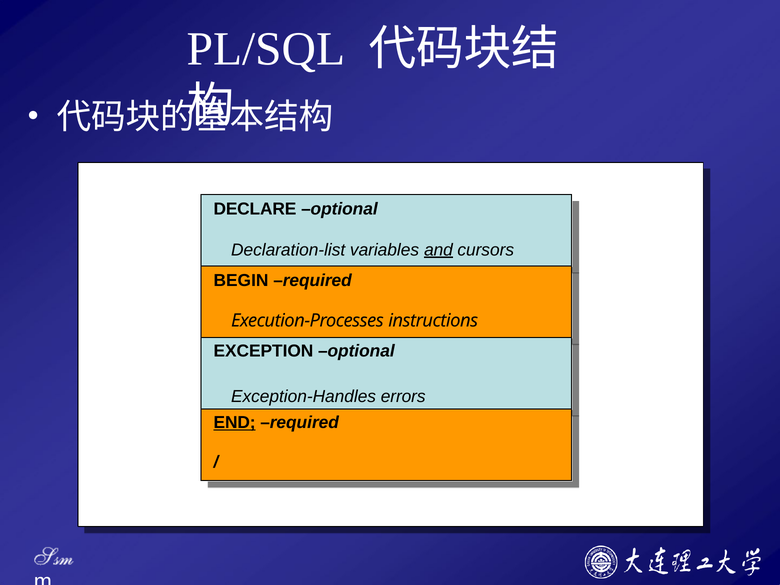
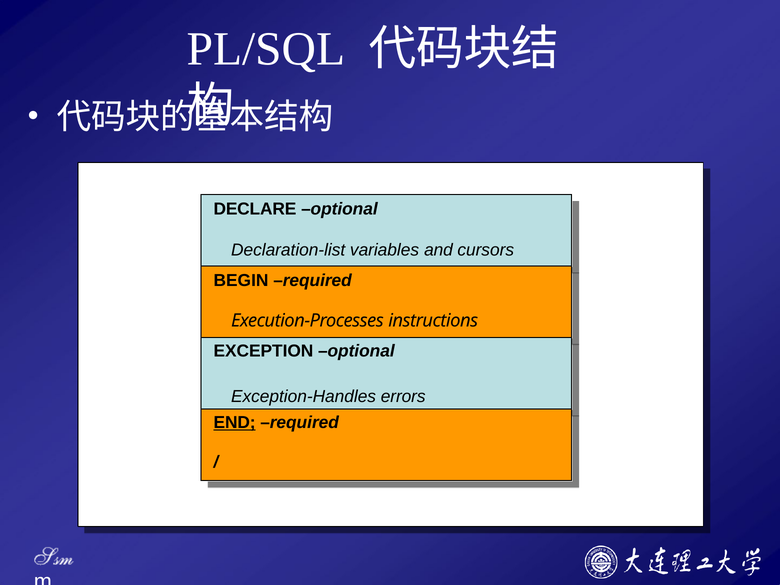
and underline: present -> none
